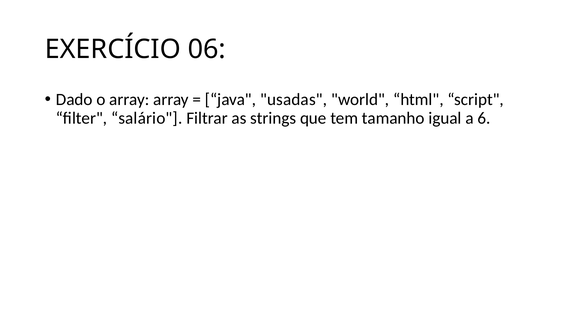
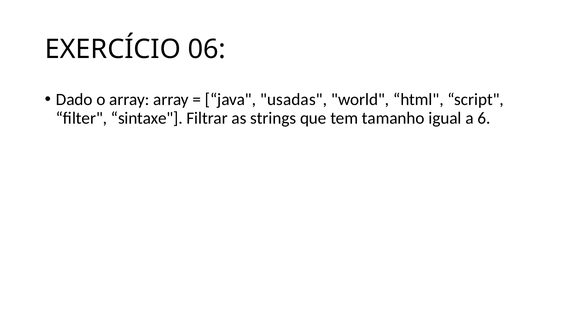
salário: salário -> sintaxe
